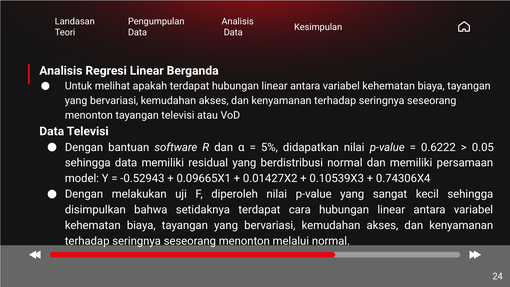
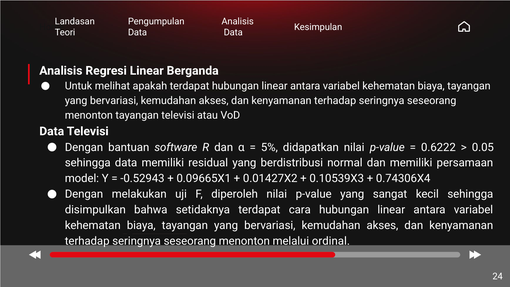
melalui normal: normal -> ordinal
